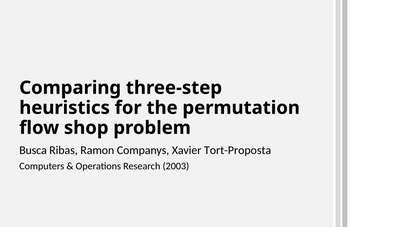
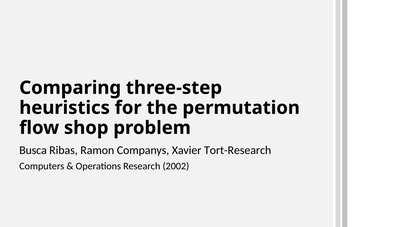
Tort-Proposta: Tort-Proposta -> Tort-Research
2003: 2003 -> 2002
